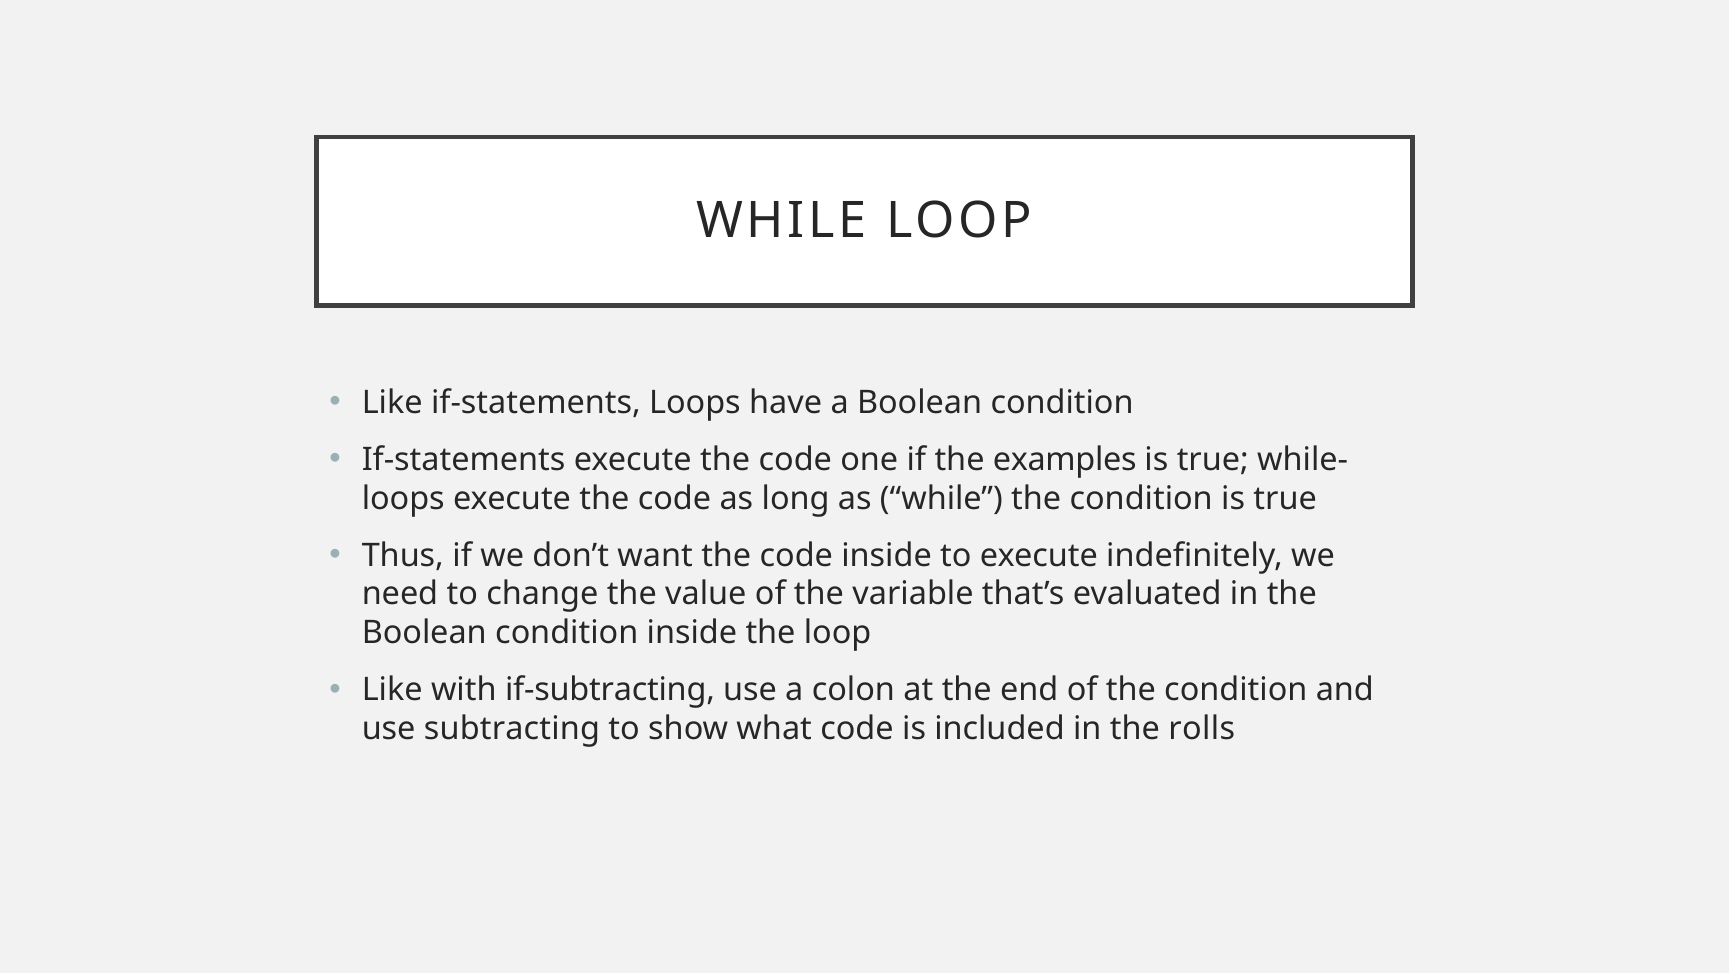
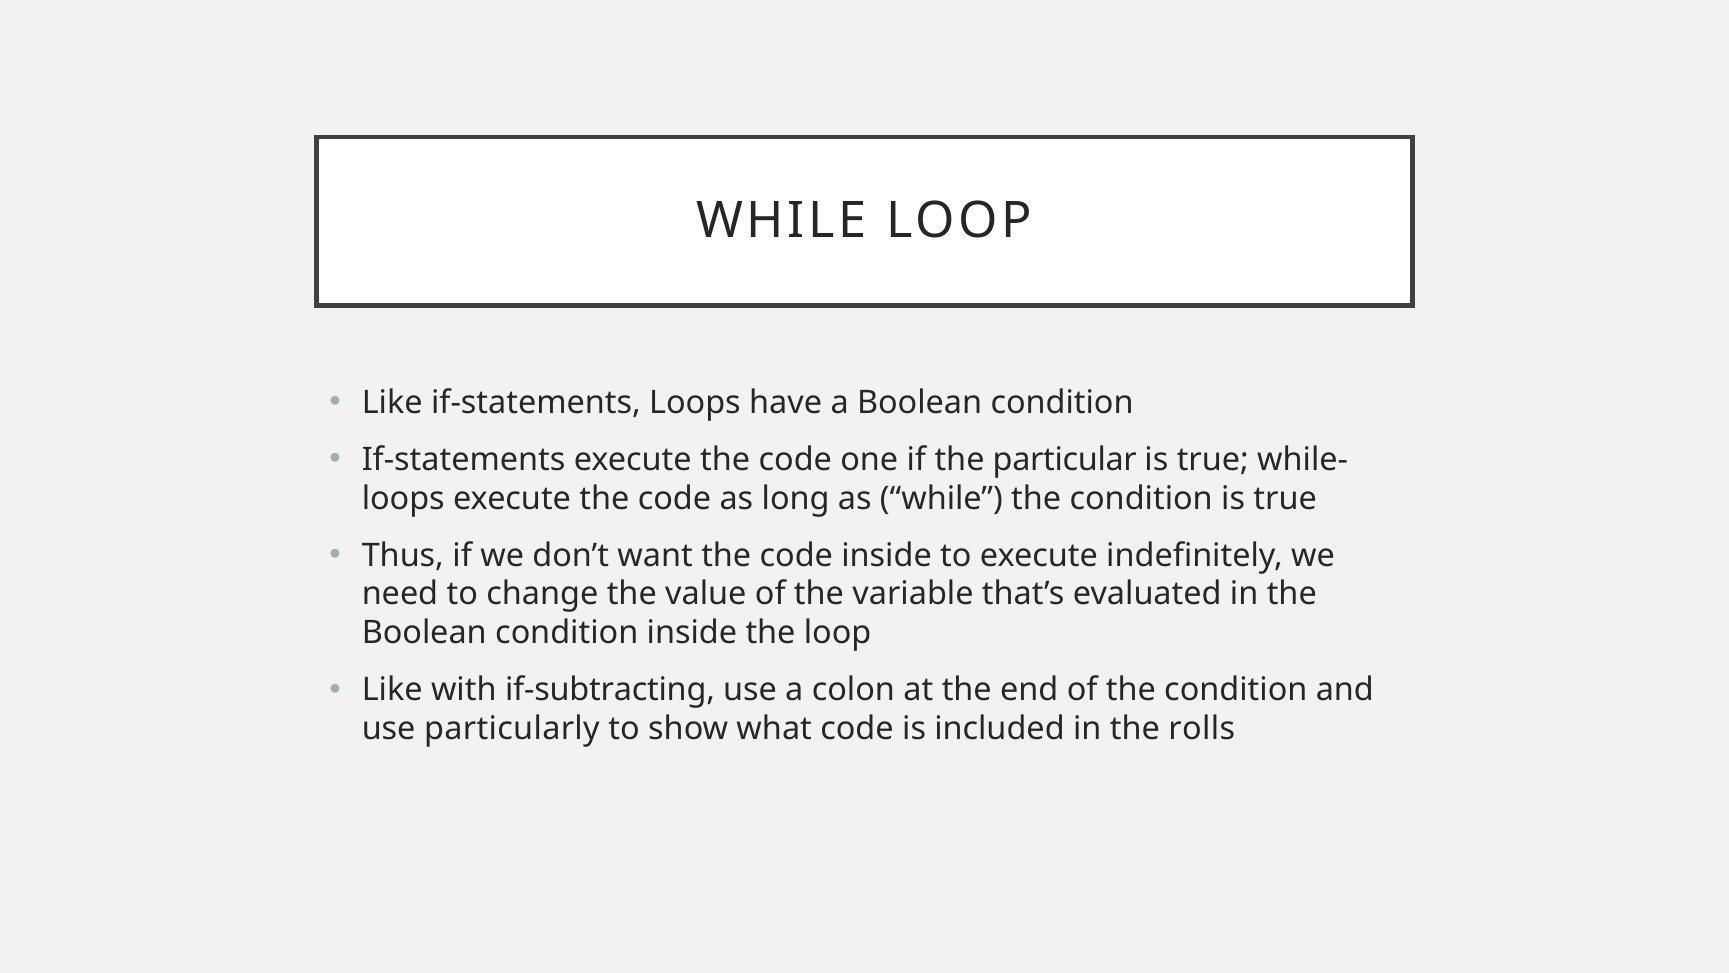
examples: examples -> particular
subtracting: subtracting -> particularly
